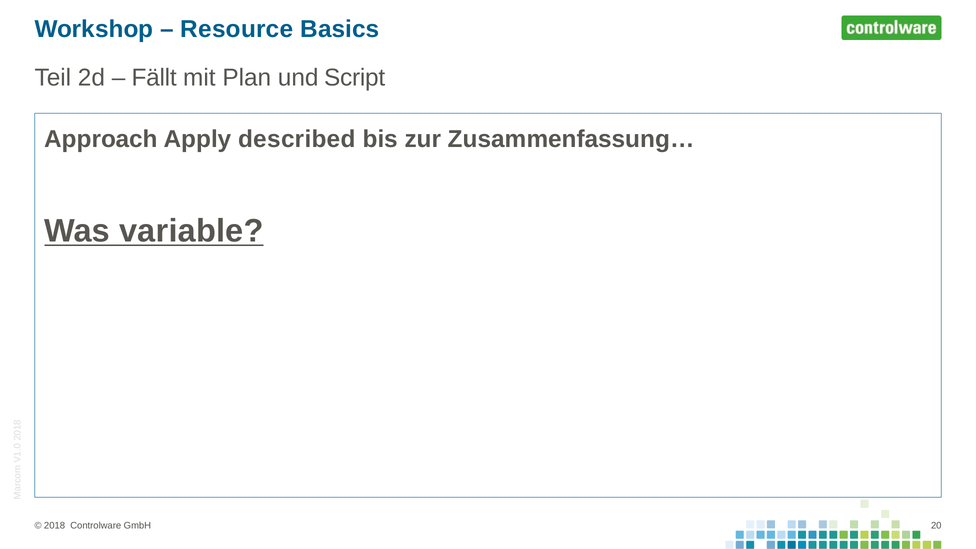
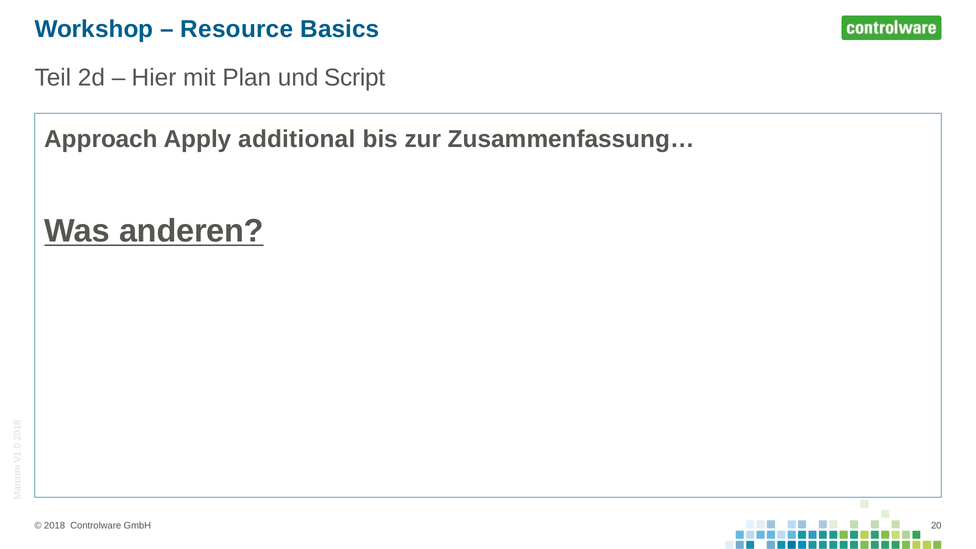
Fällt: Fällt -> Hier
described: described -> additional
variable: variable -> anderen
